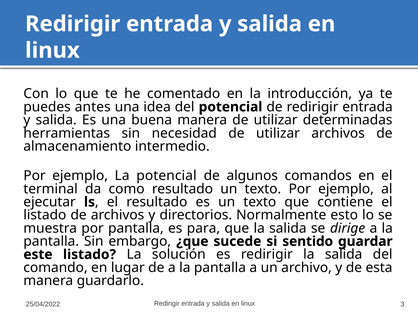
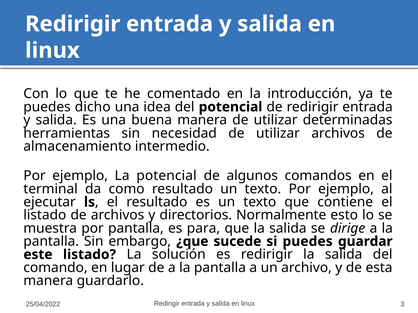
antes: antes -> dicho
si sentido: sentido -> puedes
